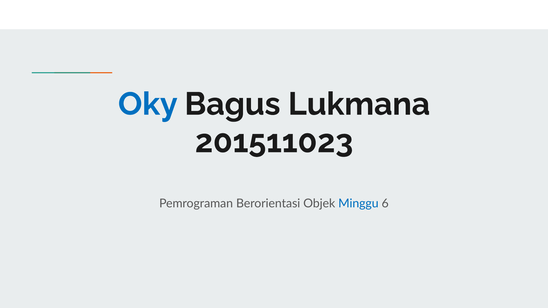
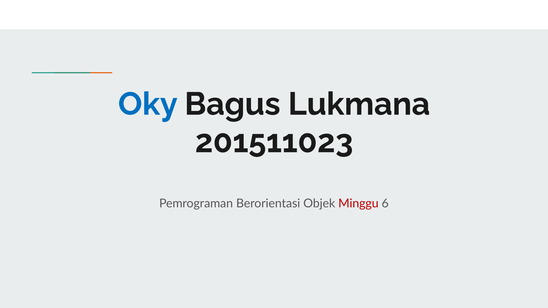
Minggu colour: blue -> red
